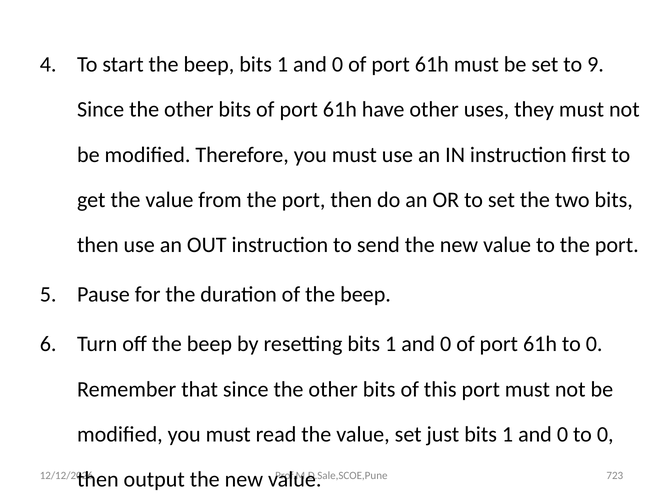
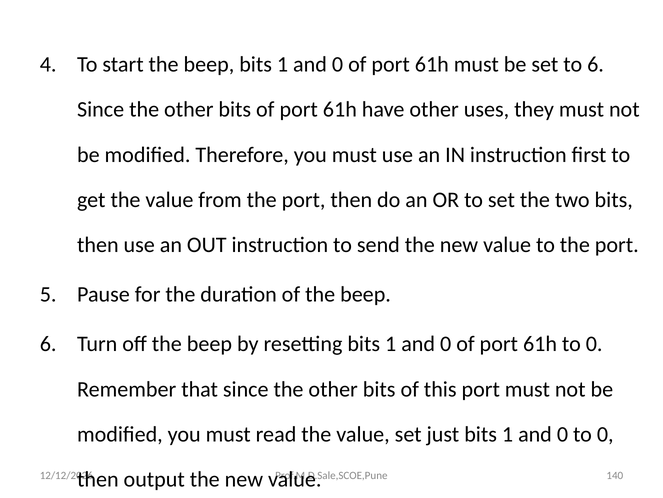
to 9: 9 -> 6
723: 723 -> 140
